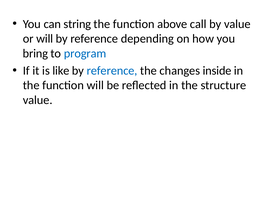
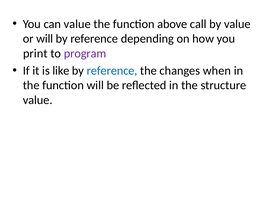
can string: string -> value
bring: bring -> print
program colour: blue -> purple
inside: inside -> when
